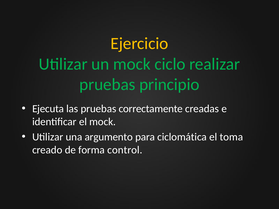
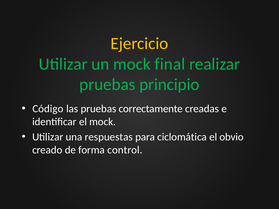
ciclo: ciclo -> final
Ejecuta: Ejecuta -> Código
argumento: argumento -> respuestas
toma: toma -> obvio
